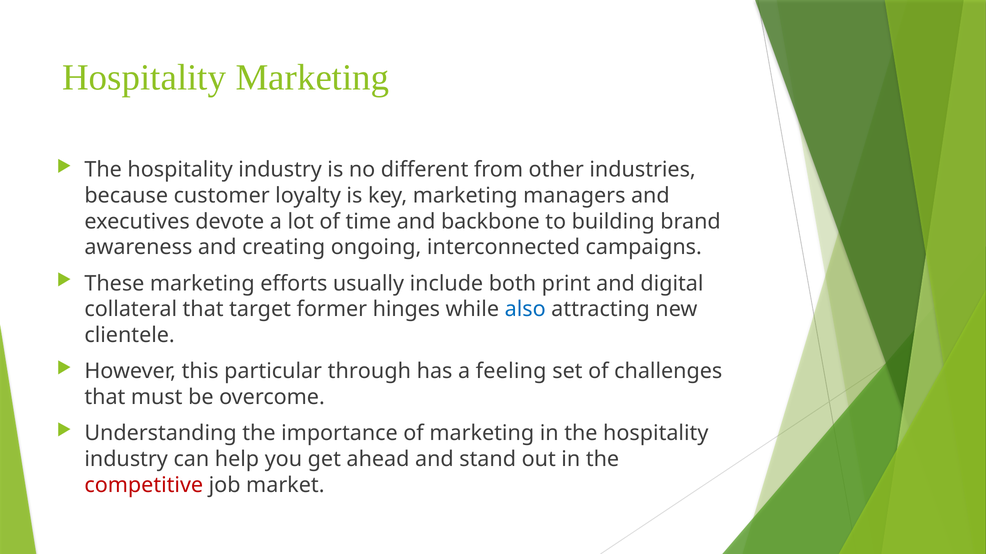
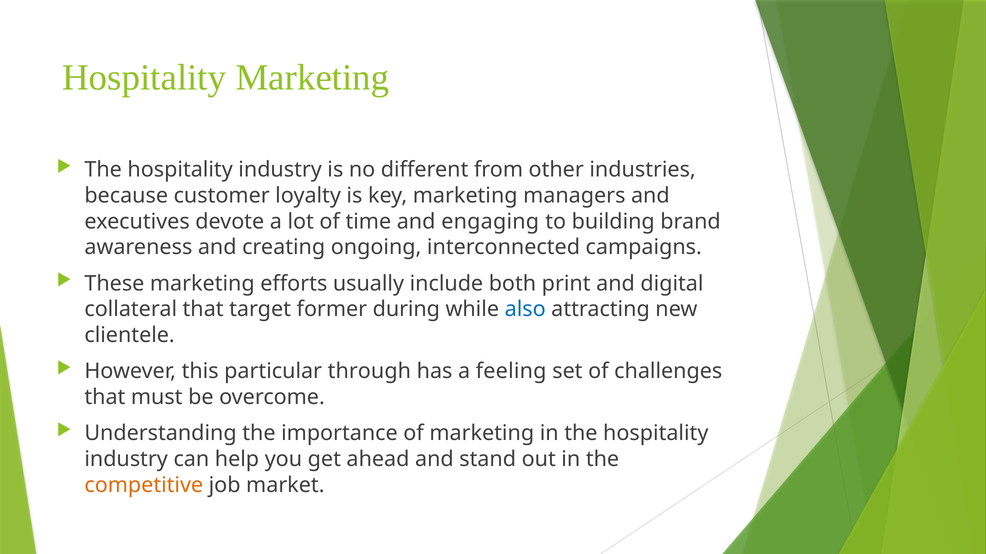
backbone: backbone -> engaging
hinges: hinges -> during
competitive colour: red -> orange
